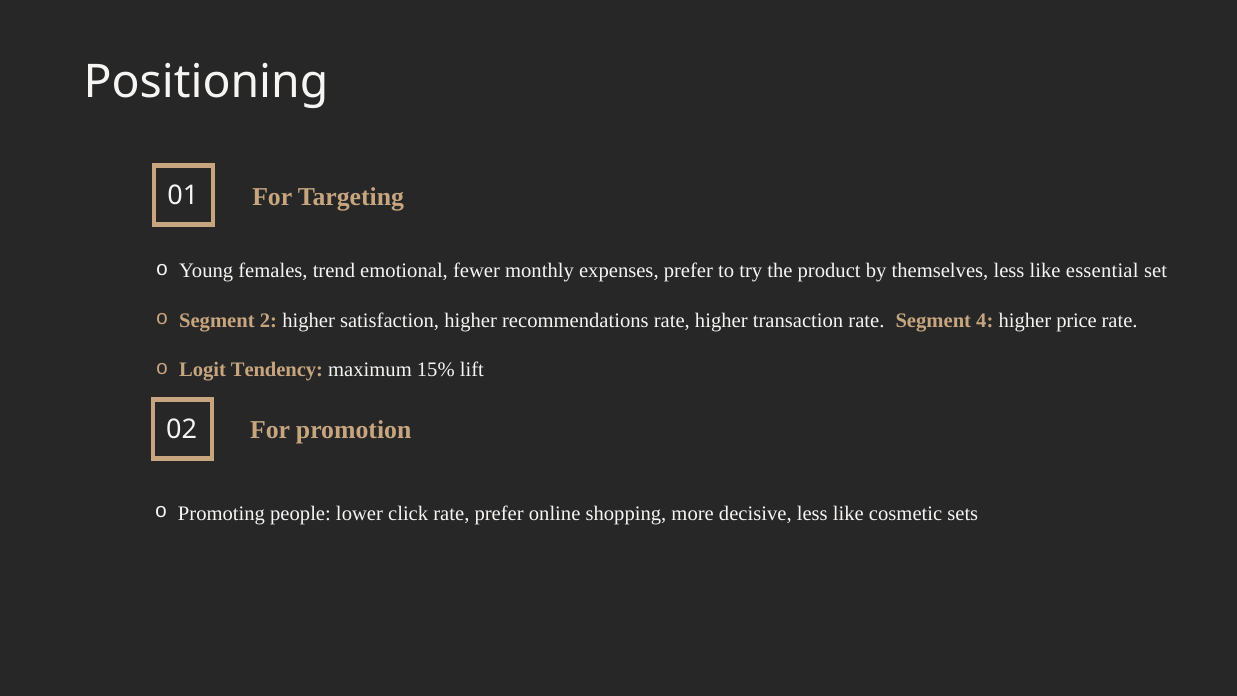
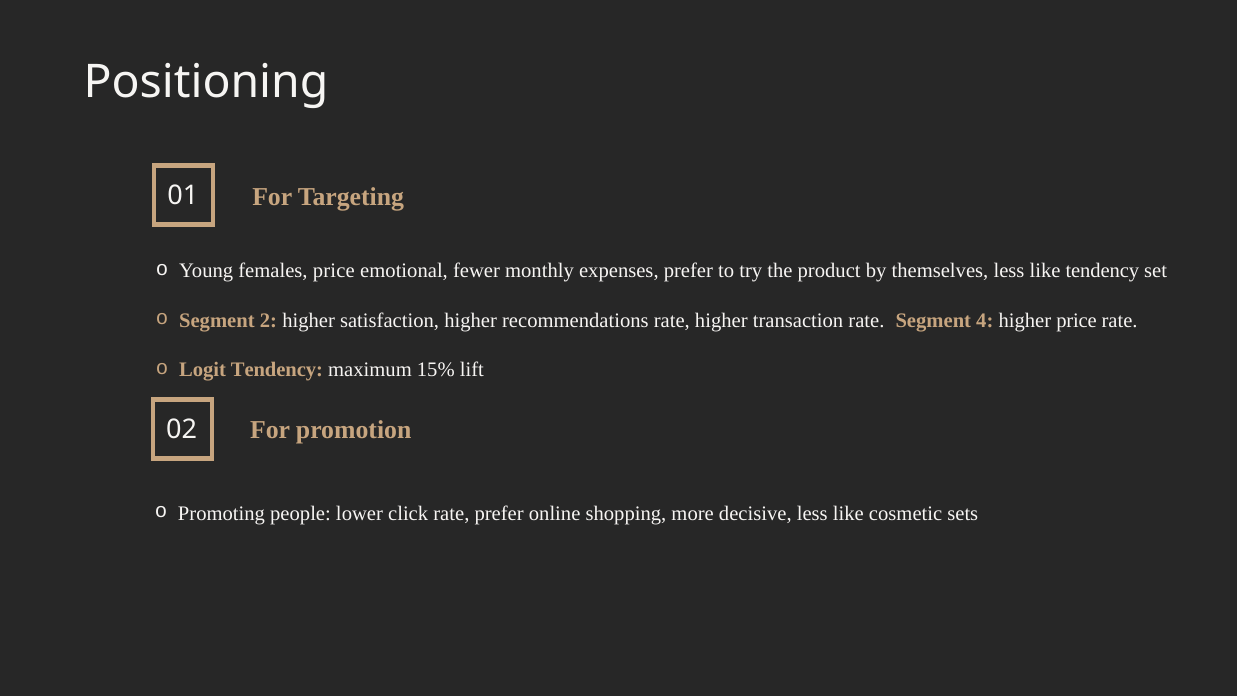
females trend: trend -> price
like essential: essential -> tendency
